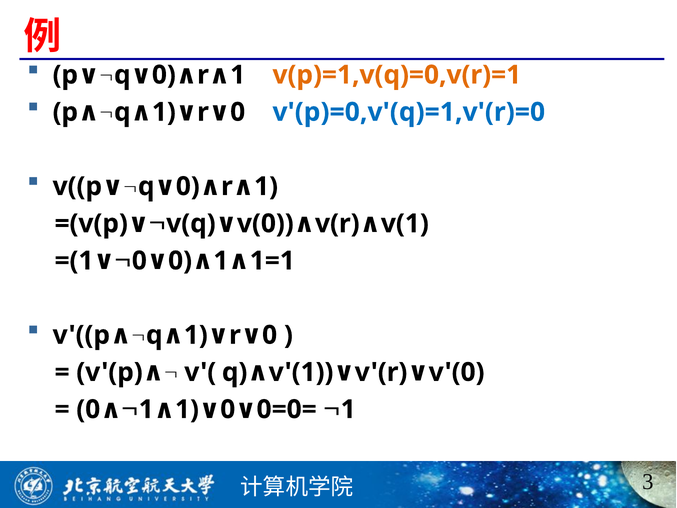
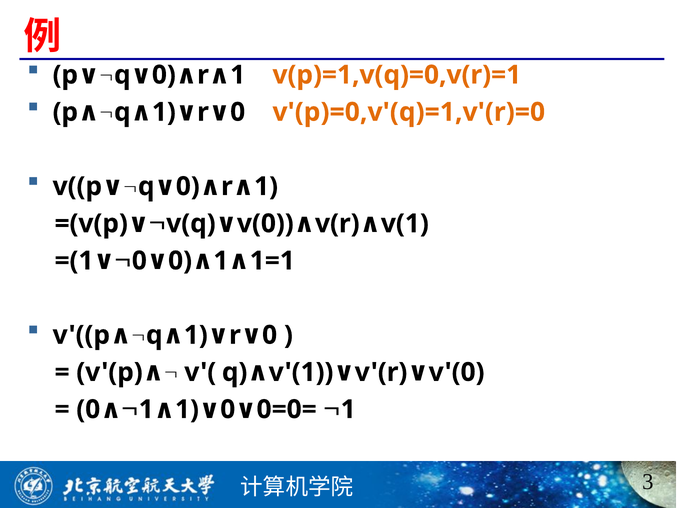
v'(p)=0,v'(q)=1,v'(r)=0 colour: blue -> orange
